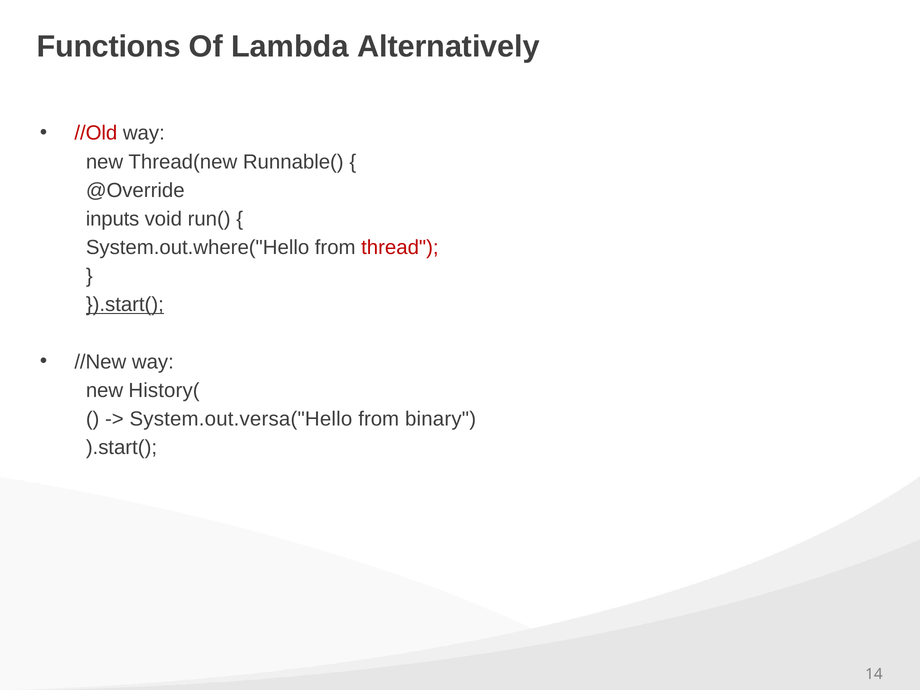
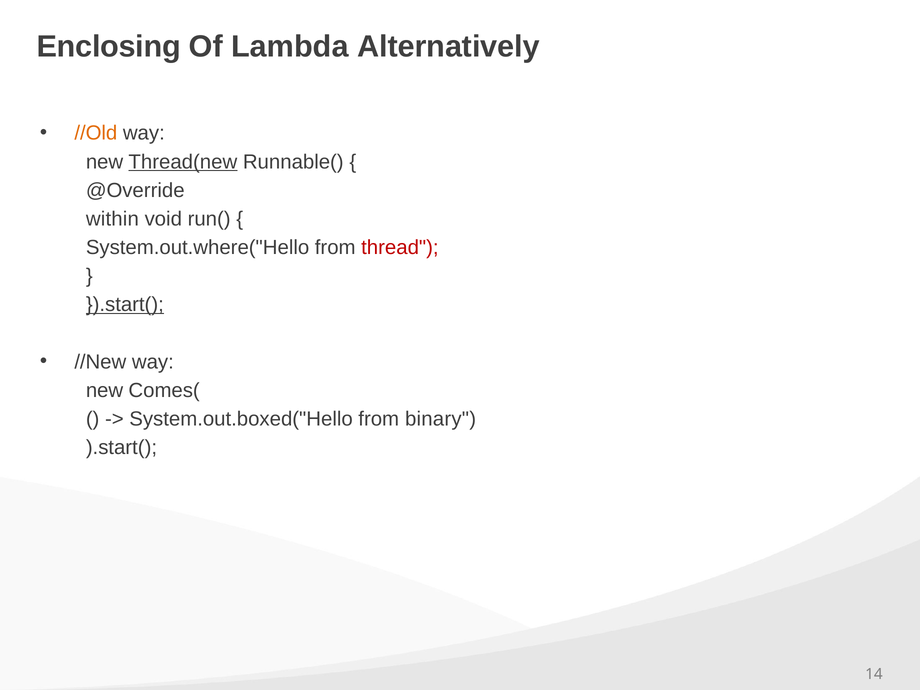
Functions: Functions -> Enclosing
//Old colour: red -> orange
Thread(new underline: none -> present
inputs: inputs -> within
History(: History( -> Comes(
System.out.versa("Hello: System.out.versa("Hello -> System.out.boxed("Hello
